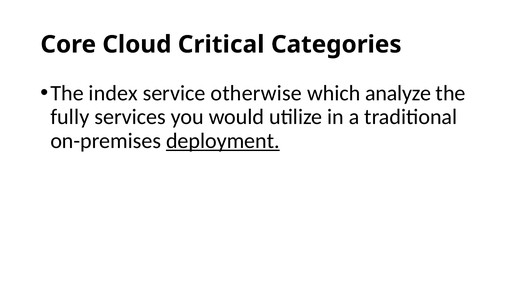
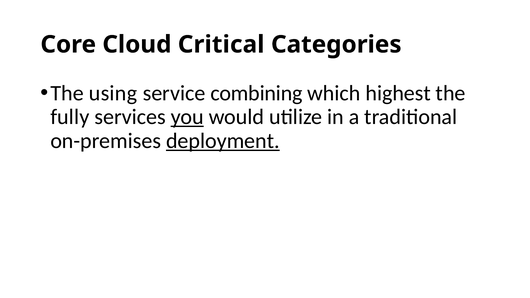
index: index -> using
otherwise: otherwise -> combining
analyze: analyze -> highest
you underline: none -> present
